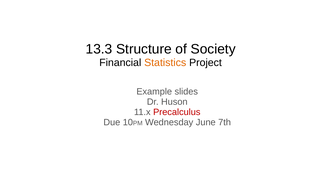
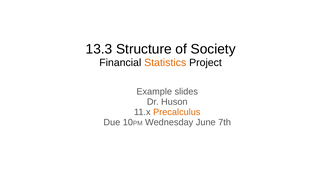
Precalculus colour: red -> orange
